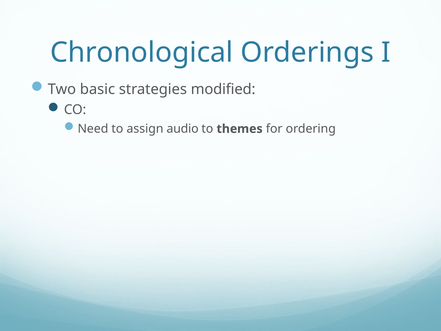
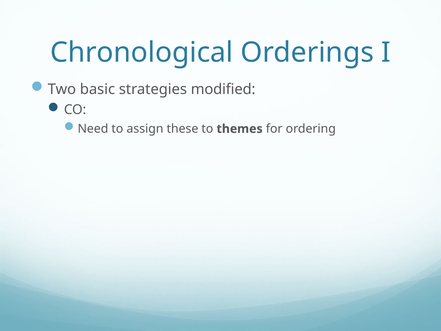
audio: audio -> these
